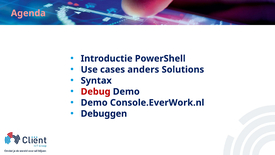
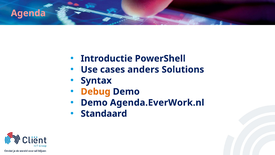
Debug colour: red -> orange
Console.EverWork.nl: Console.EverWork.nl -> Agenda.EverWork.nl
Debuggen: Debuggen -> Standaard
